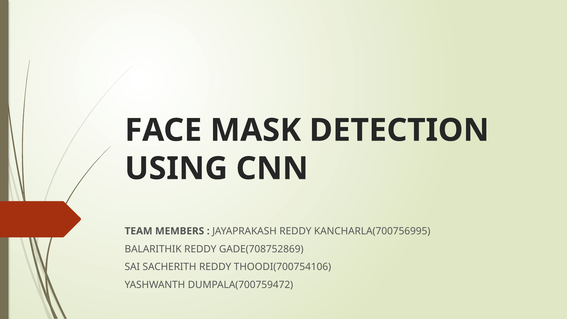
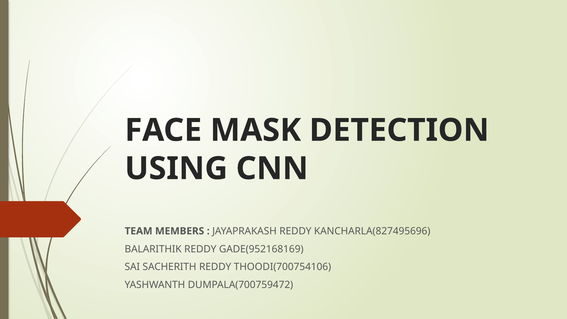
KANCHARLA(700756995: KANCHARLA(700756995 -> KANCHARLA(827495696
GADE(708752869: GADE(708752869 -> GADE(952168169
